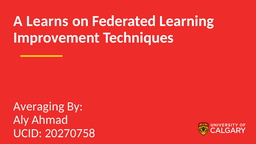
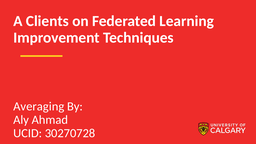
Learns: Learns -> Clients
20270758: 20270758 -> 30270728
